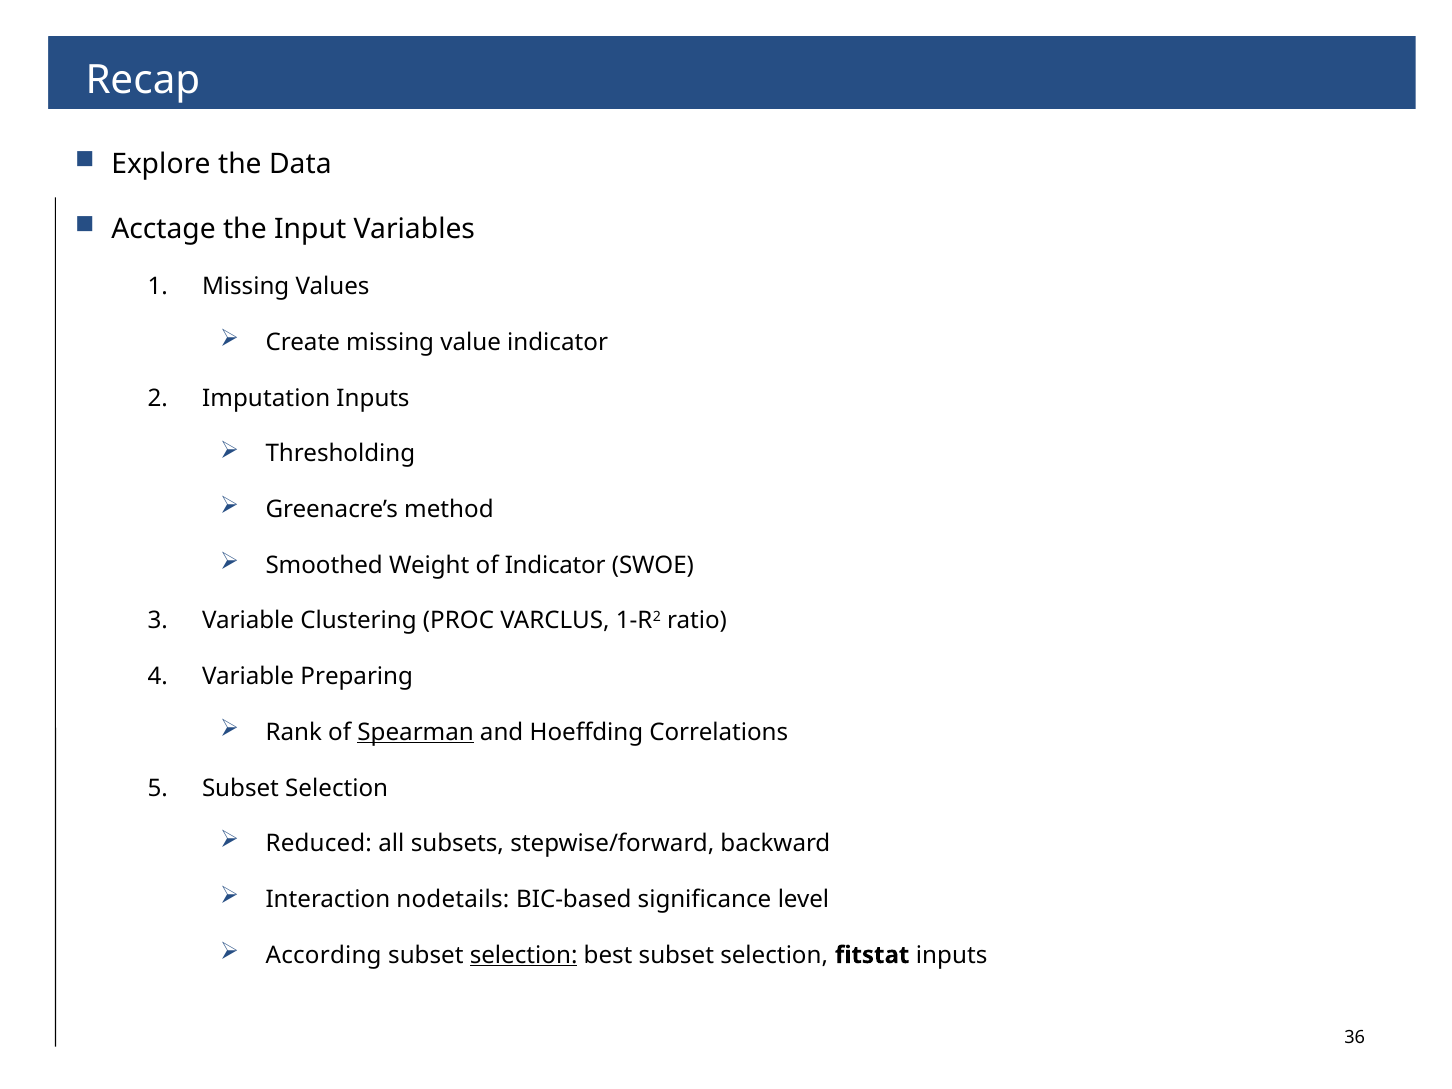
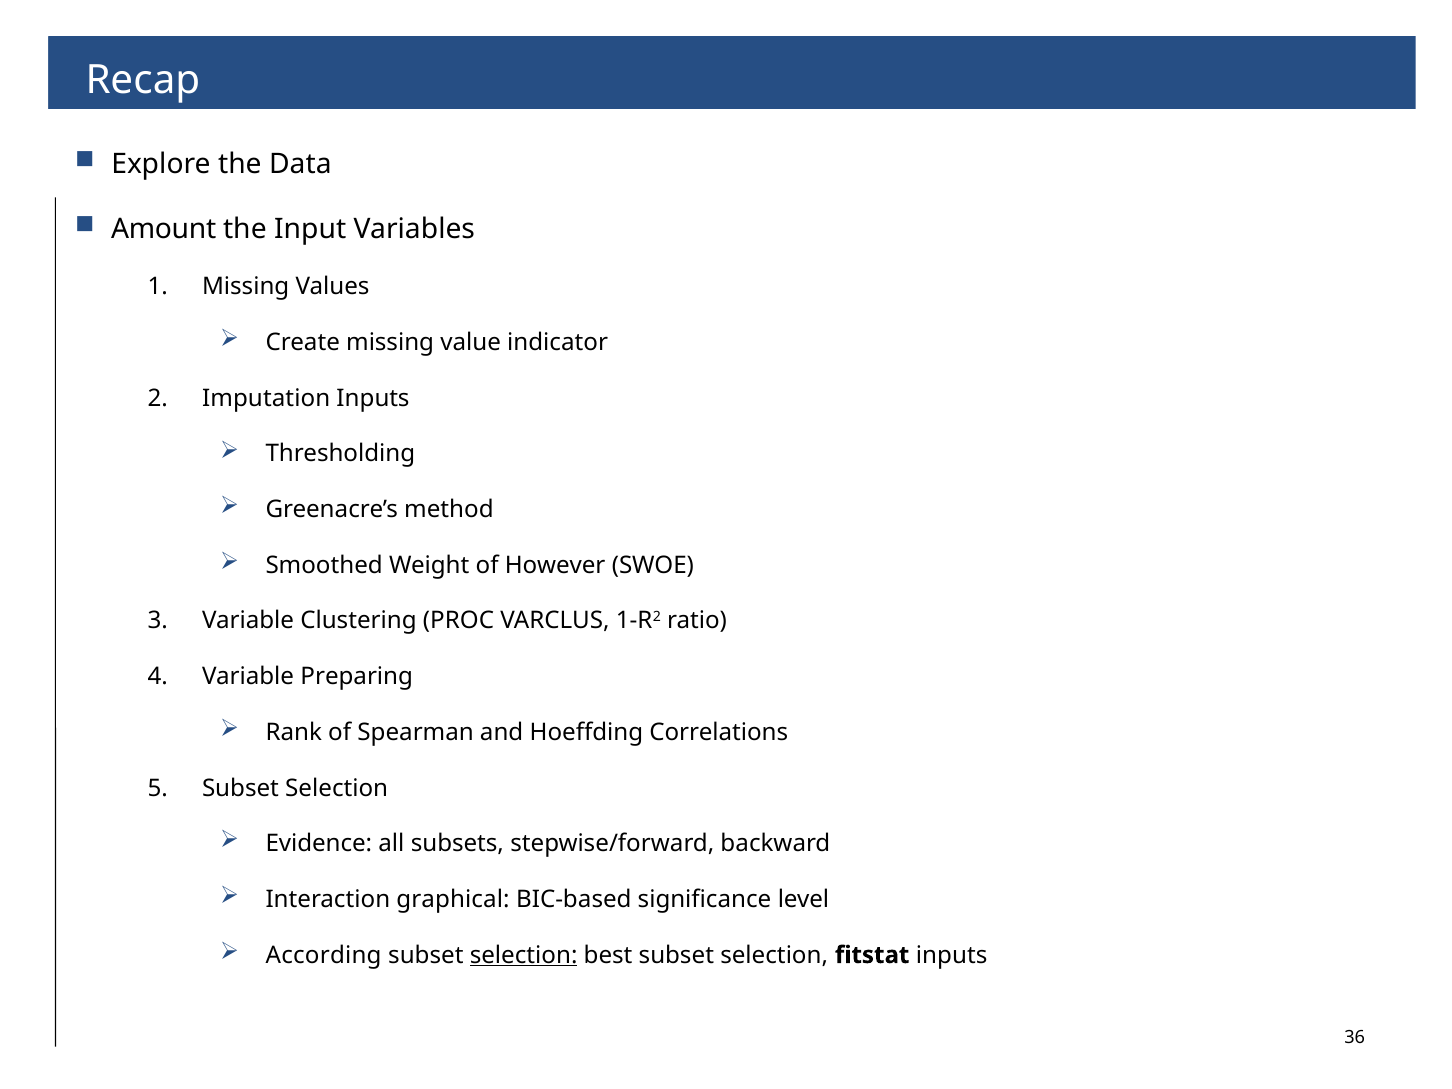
Acctage: Acctage -> Amount
of Indicator: Indicator -> However
Spearman underline: present -> none
Reduced: Reduced -> Evidence
nodetails: nodetails -> graphical
